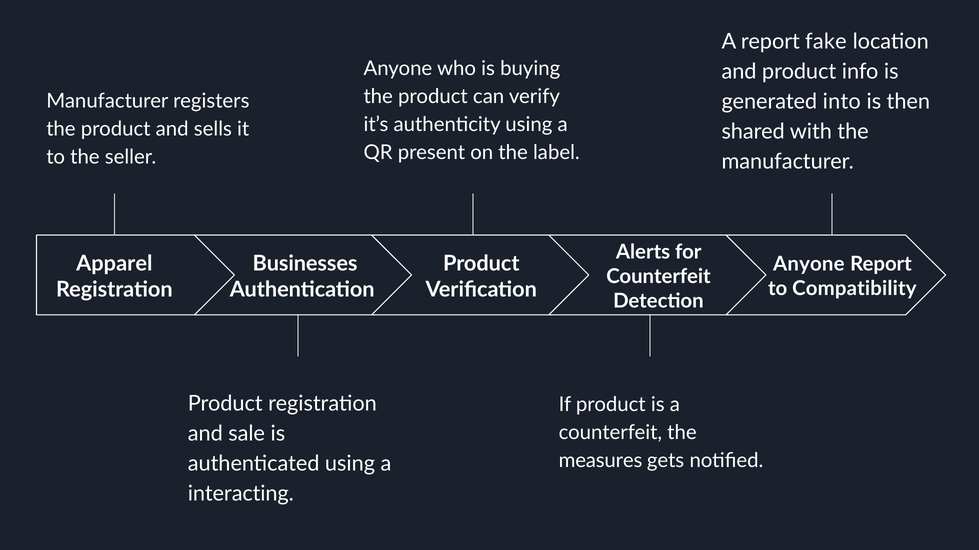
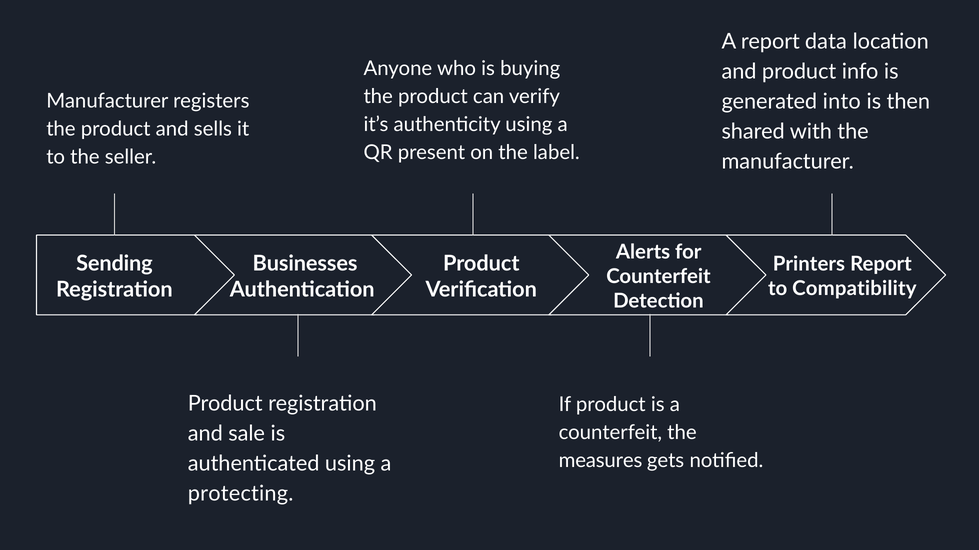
fake: fake -> data
Apparel: Apparel -> Sending
Anyone at (809, 265): Anyone -> Printers
interacting: interacting -> protecting
